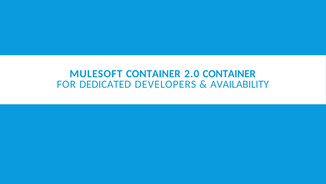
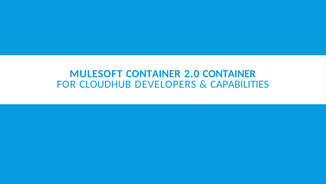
DEDICATED: DEDICATED -> CLOUDHUB
AVAILABILITY: AVAILABILITY -> CAPABILITIES
